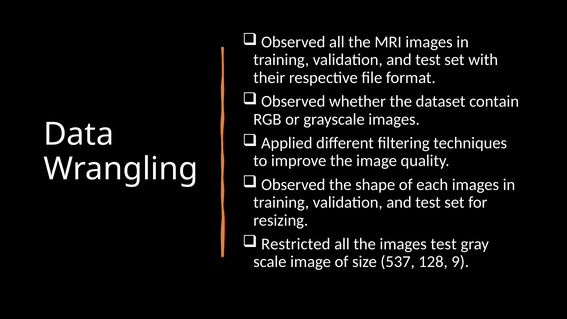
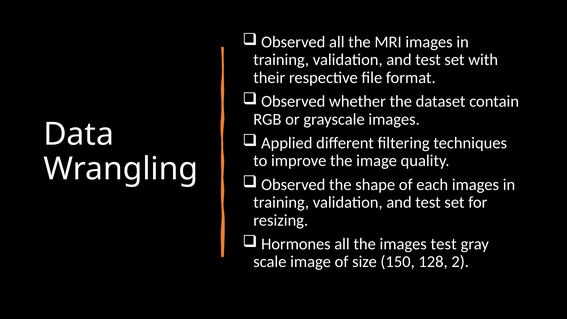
Restricted: Restricted -> Hormones
537: 537 -> 150
9: 9 -> 2
